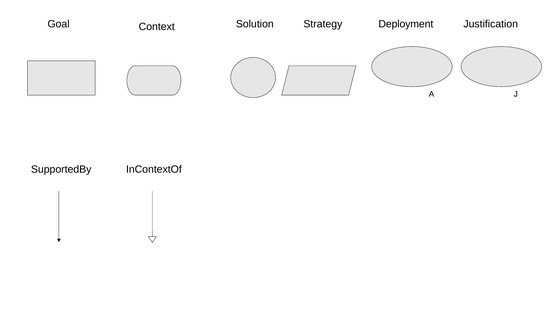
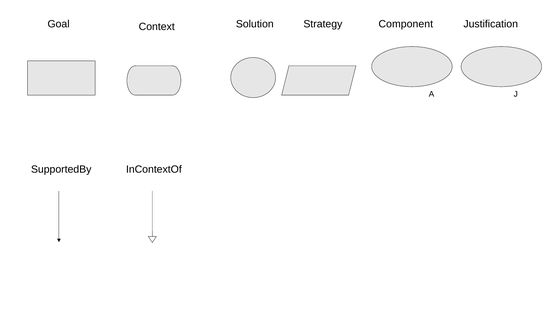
Deployment: Deployment -> Component
